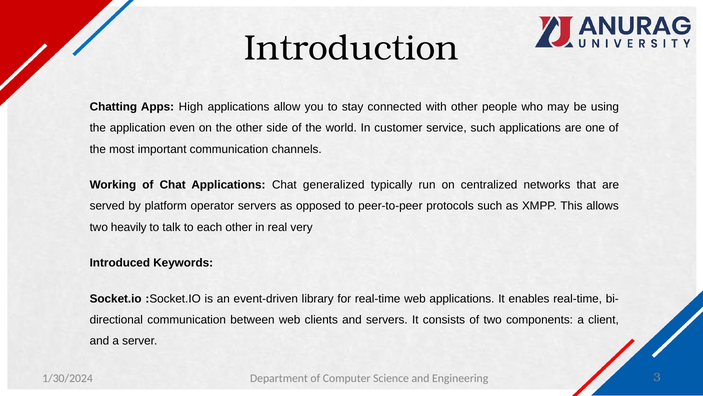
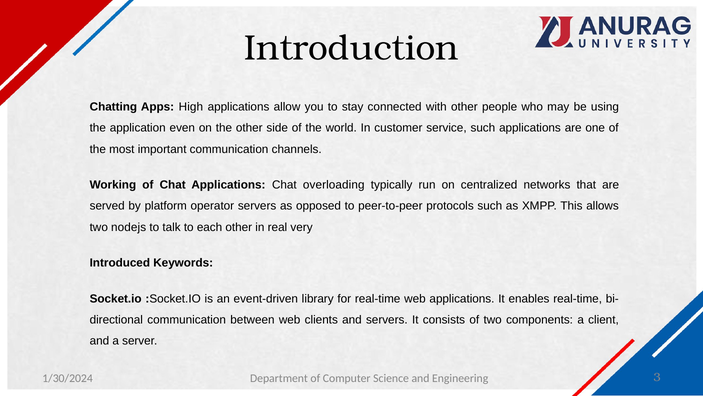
generalized: generalized -> overloading
heavily: heavily -> nodejs
